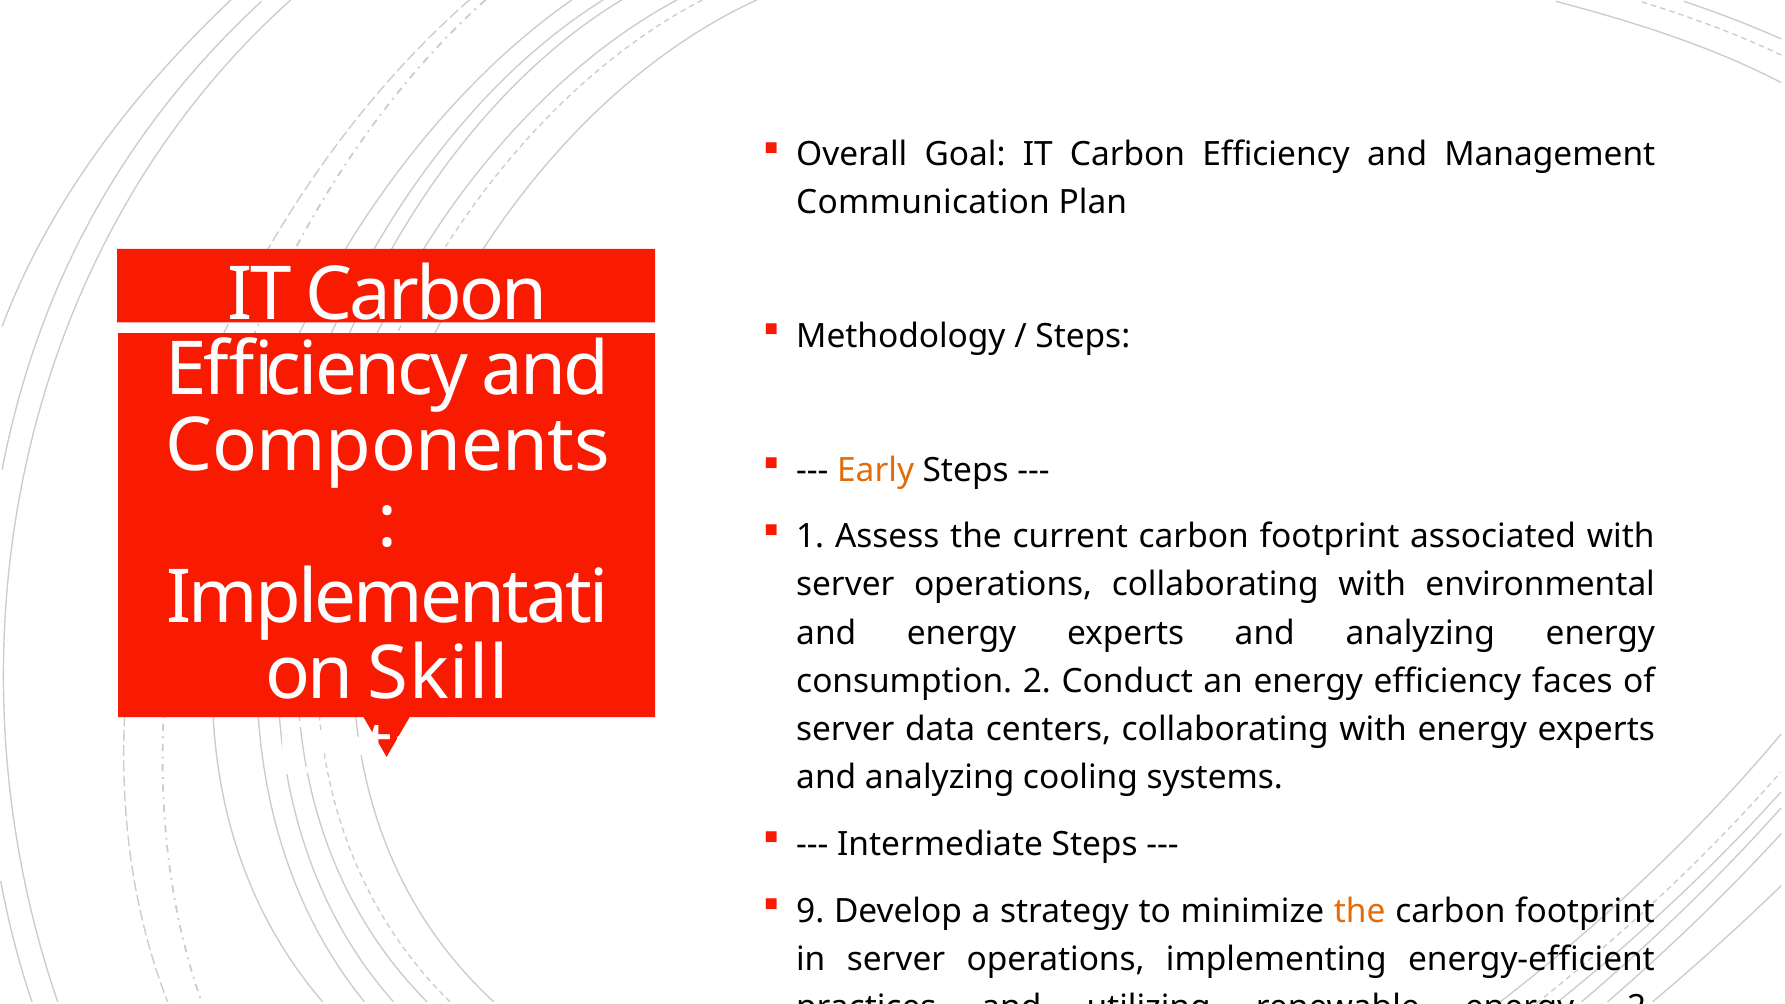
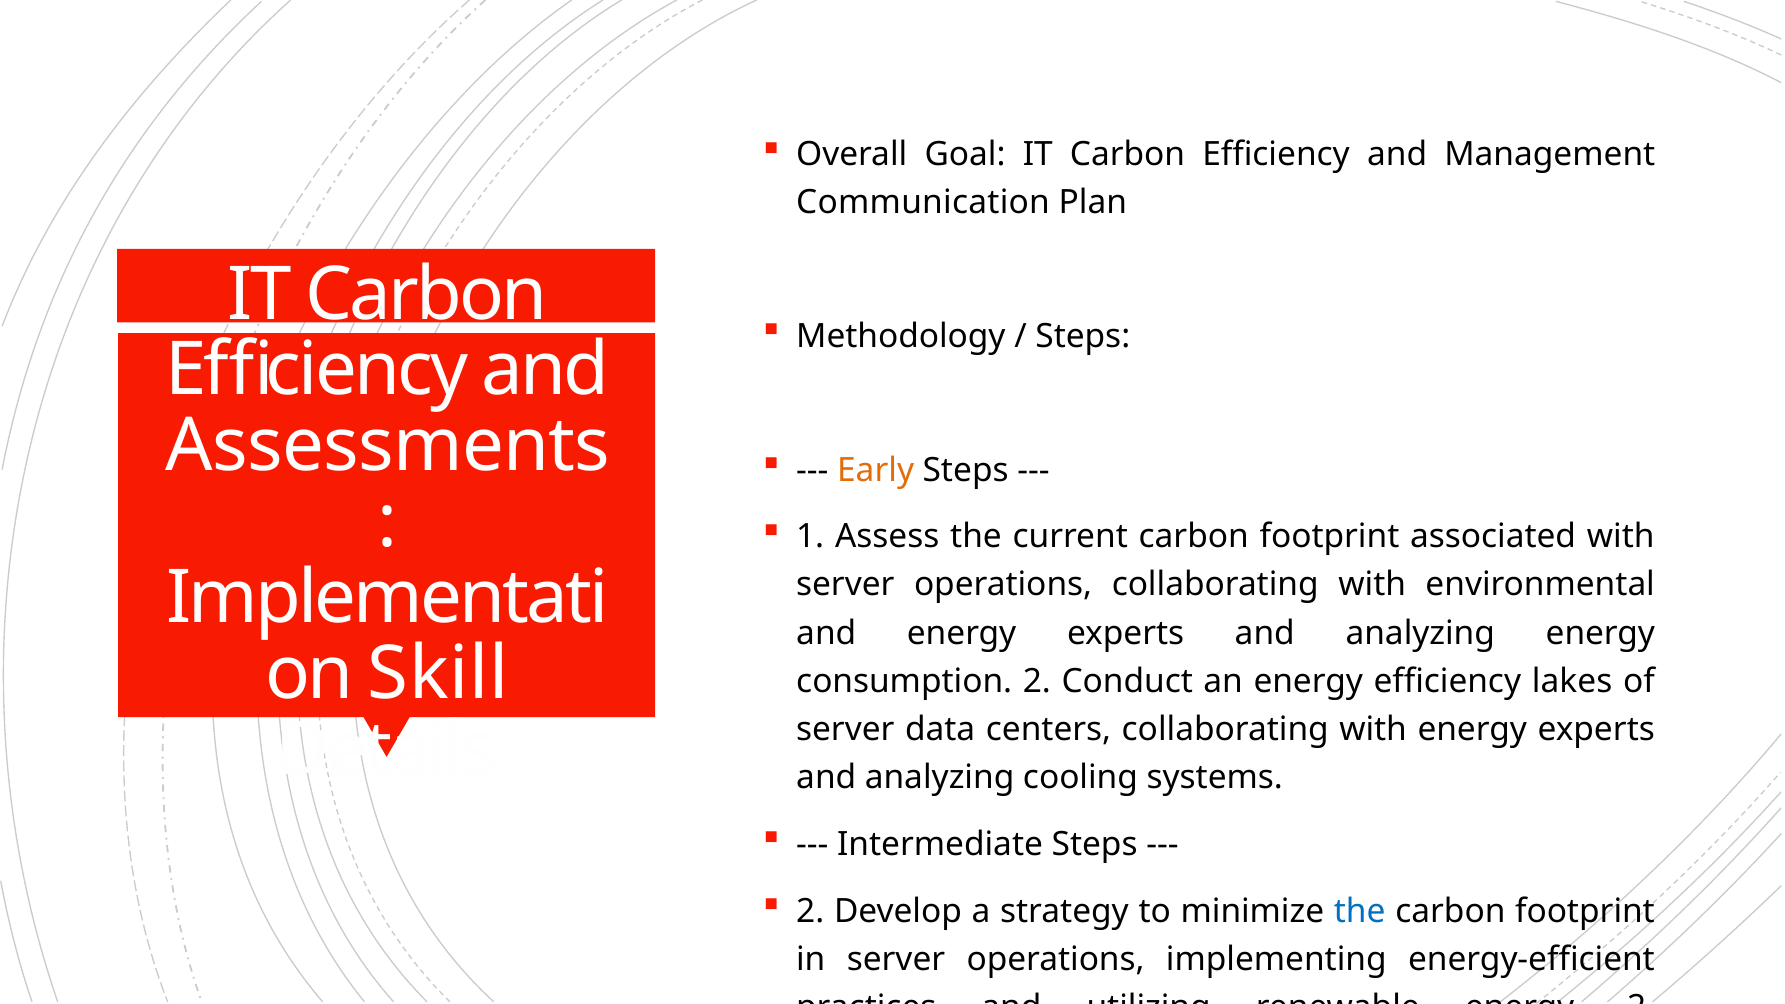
Components: Components -> Assessments
faces: faces -> lakes
9 at (810, 911): 9 -> 2
the at (1360, 911) colour: orange -> blue
